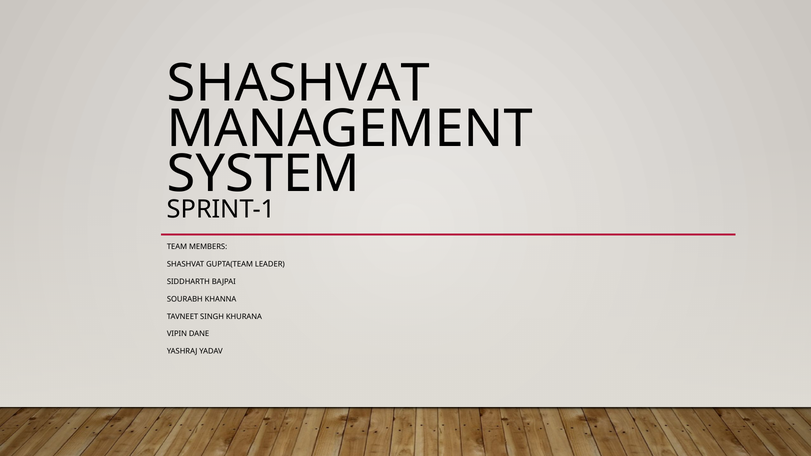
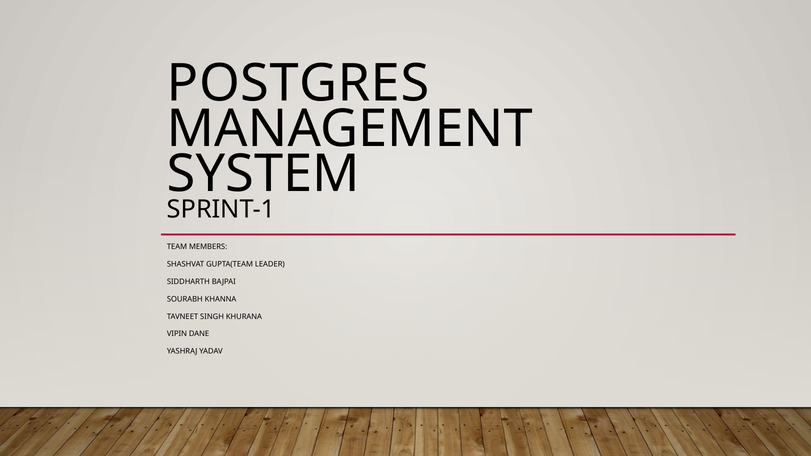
SHASHVAT at (298, 84): SHASHVAT -> POSTGRES
